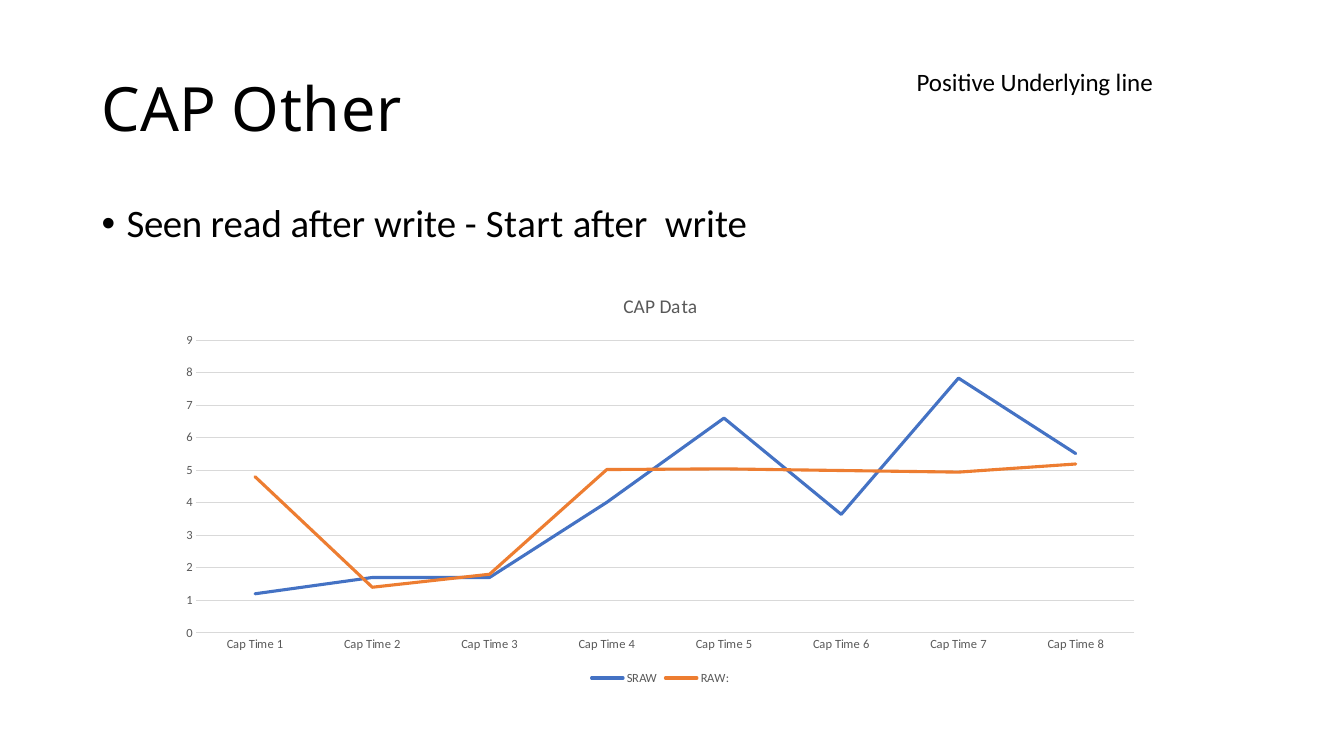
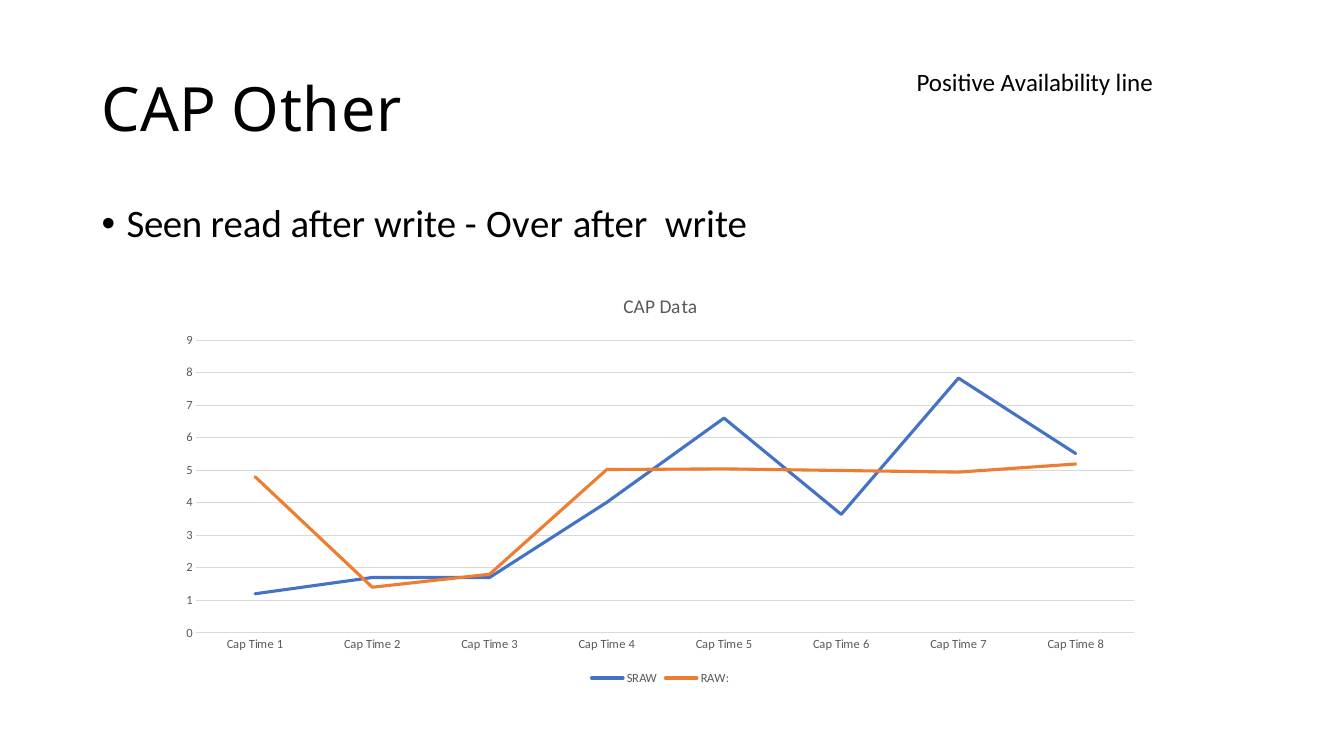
Underlying: Underlying -> Availability
Start: Start -> Over
